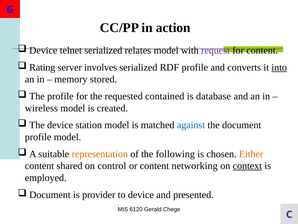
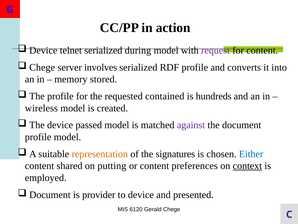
relates: relates -> during
Rating at (42, 67): Rating -> Chege
into underline: present -> none
database: database -> hundreds
station: station -> passed
against colour: blue -> purple
following: following -> signatures
Either colour: orange -> blue
control: control -> putting
networking: networking -> preferences
